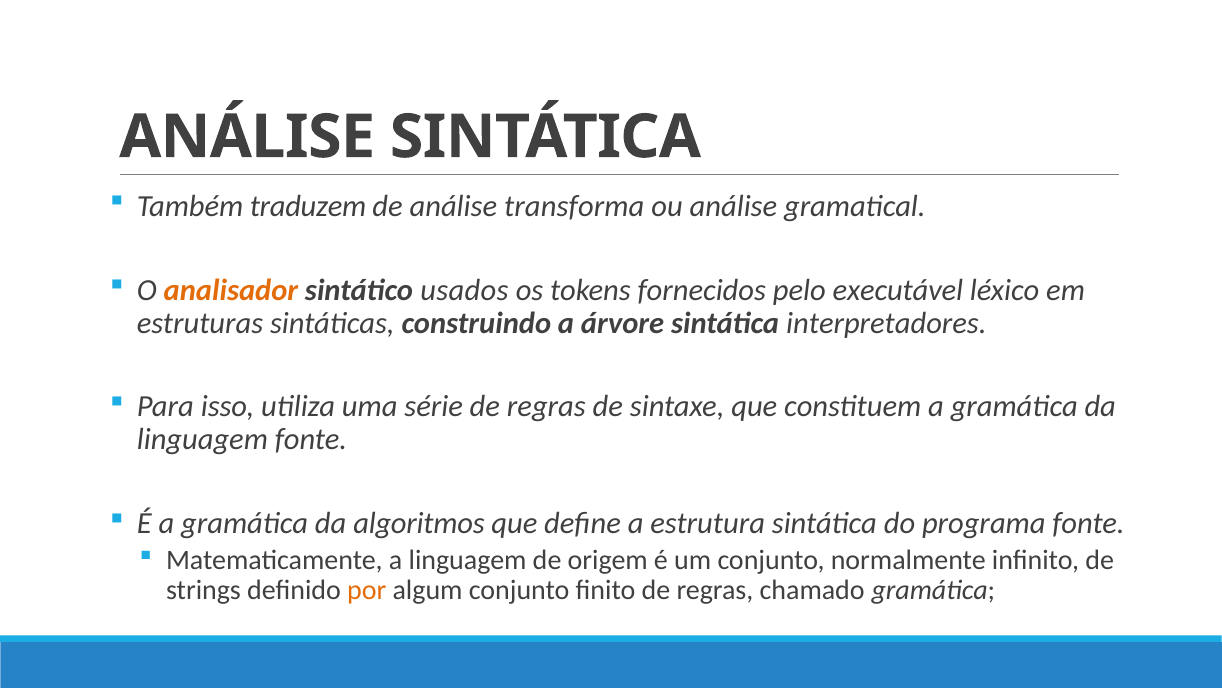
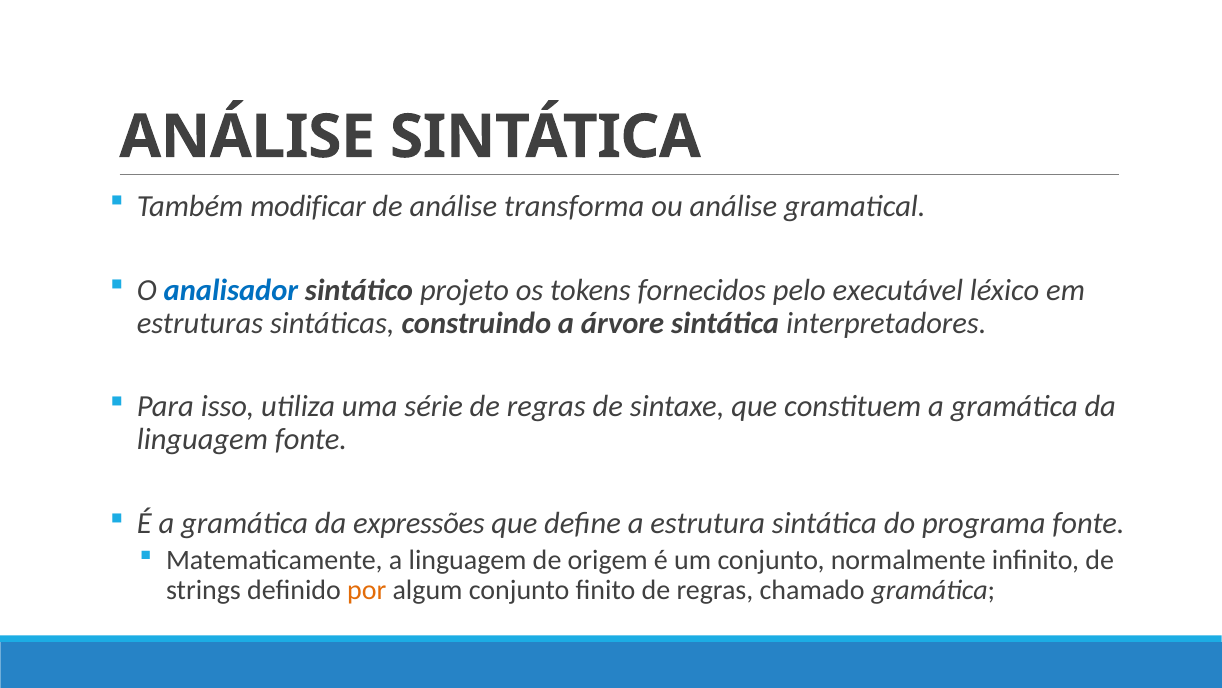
traduzem: traduzem -> modificar
analisador colour: orange -> blue
usados: usados -> projeto
algoritmos: algoritmos -> expressões
